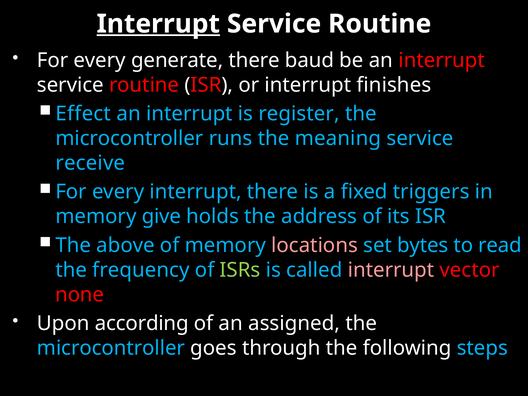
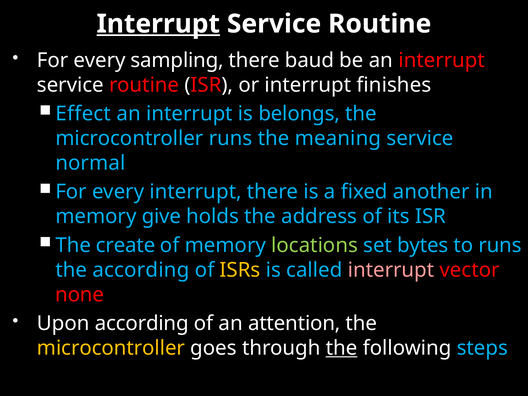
generate: generate -> sampling
register: register -> belongs
receive: receive -> normal
triggers: triggers -> another
above: above -> create
locations colour: pink -> light green
to read: read -> runs
the frequency: frequency -> according
ISRs colour: light green -> yellow
assigned: assigned -> attention
microcontroller at (111, 348) colour: light blue -> yellow
the at (342, 348) underline: none -> present
